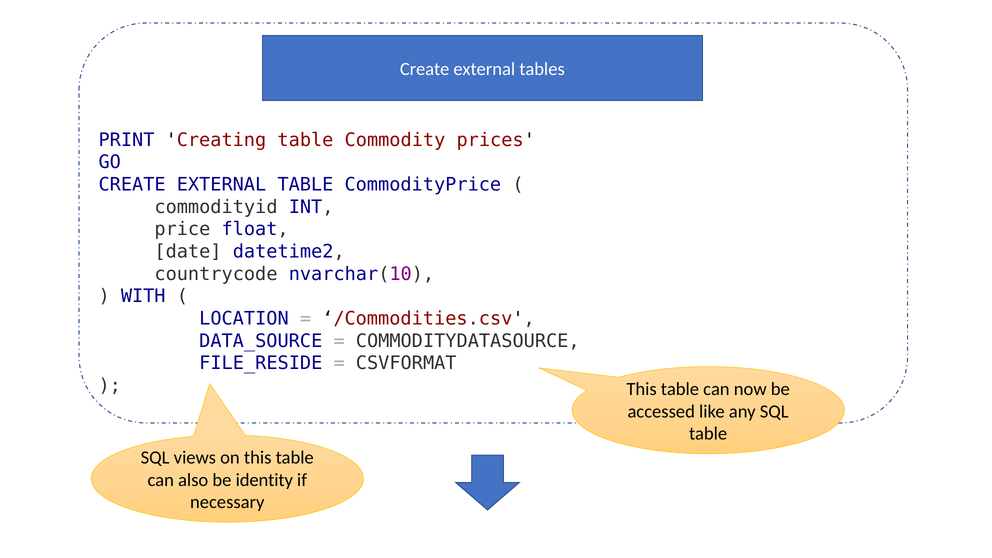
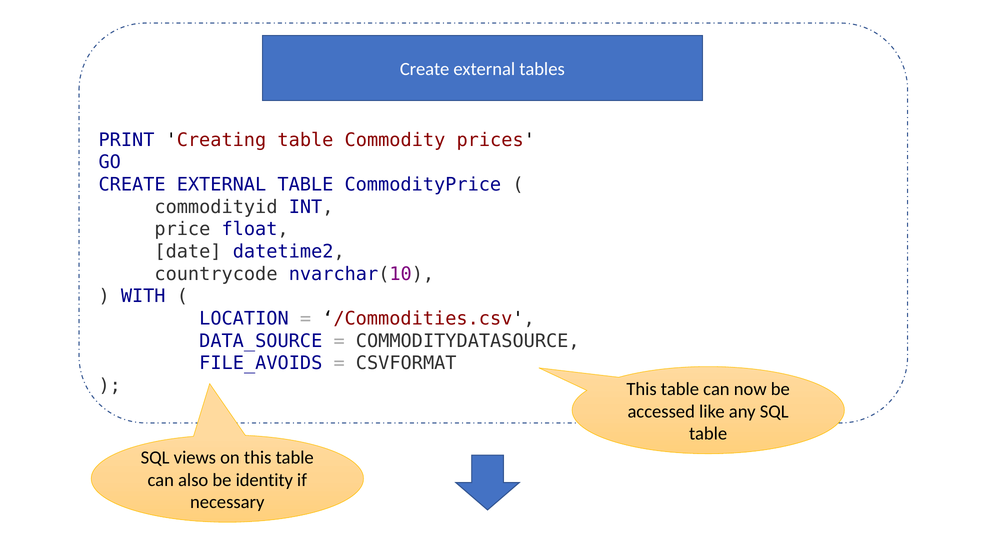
FILE_RESIDE: FILE_RESIDE -> FILE_AVOIDS
